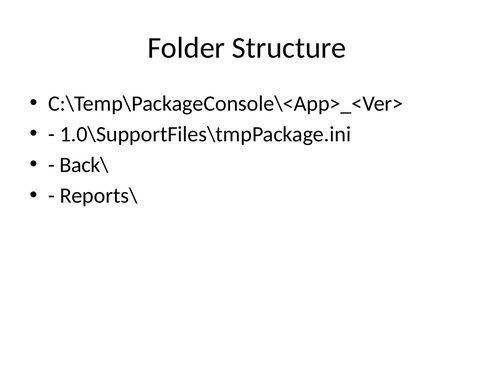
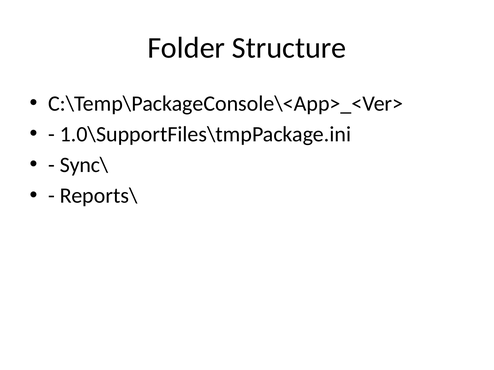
Back\: Back\ -> Sync\
